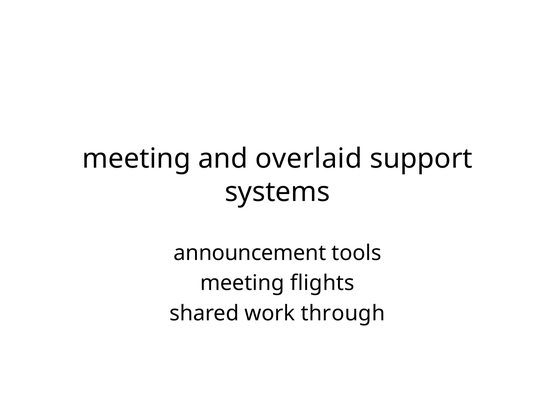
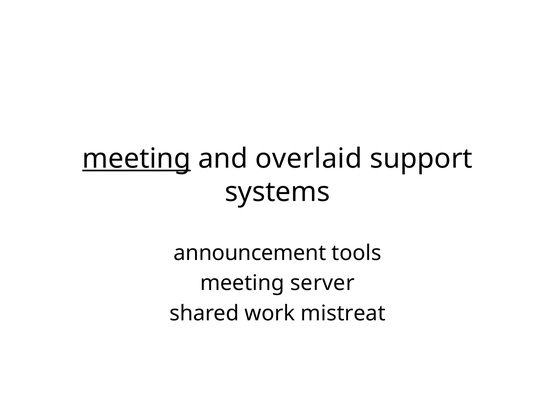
meeting at (137, 159) underline: none -> present
flights: flights -> server
through: through -> mistreat
